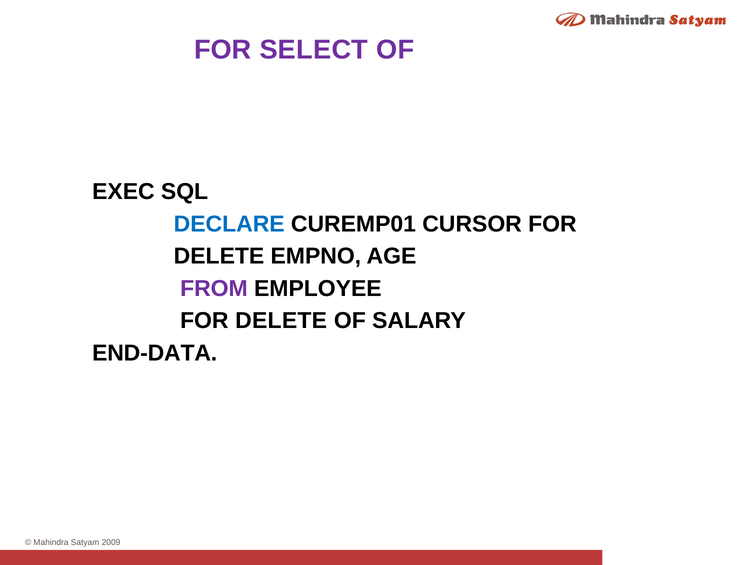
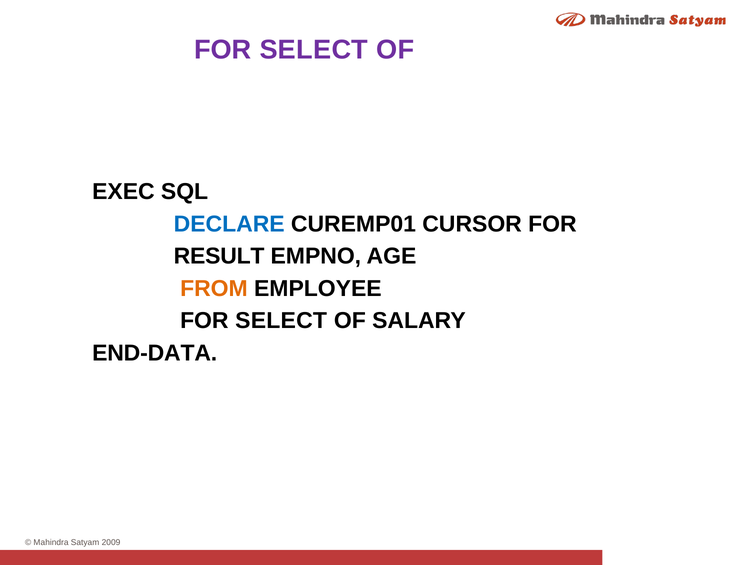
DELETE at (219, 256): DELETE -> RESULT
FROM colour: purple -> orange
DELETE at (281, 321): DELETE -> SELECT
